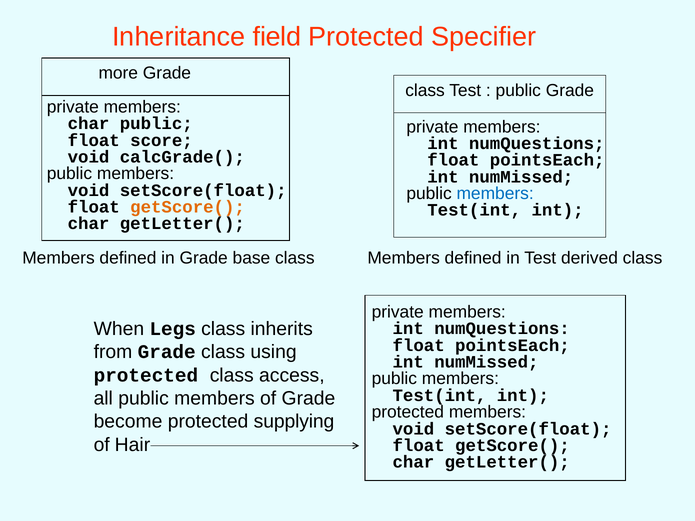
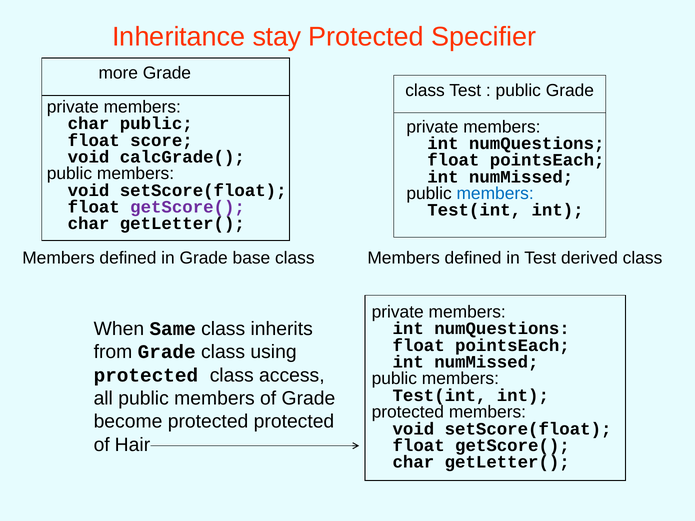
field: field -> stay
getScore( at (188, 207) colour: orange -> purple
Legs: Legs -> Same
protected supplying: supplying -> protected
